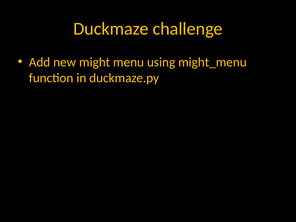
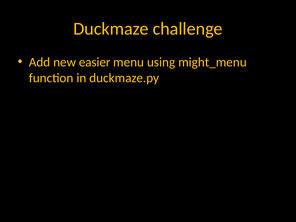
might: might -> easier
